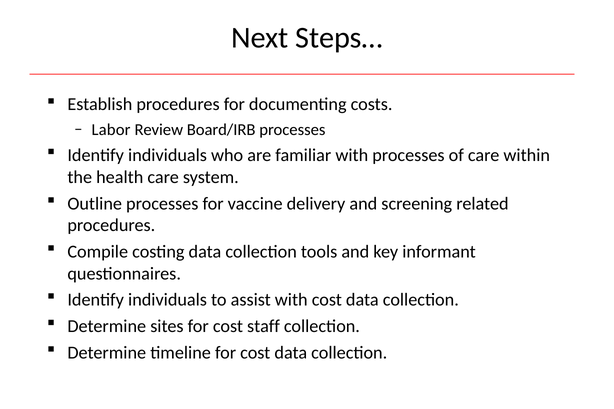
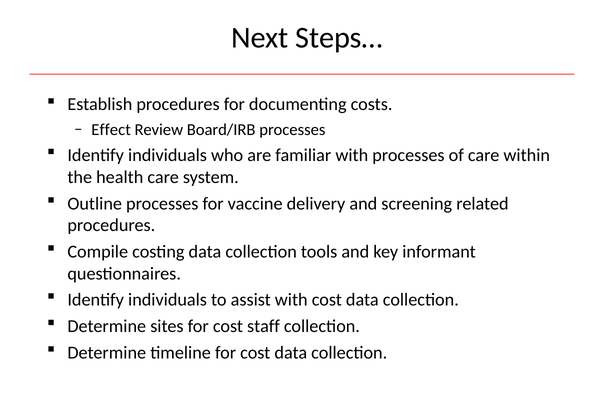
Labor: Labor -> Effect
